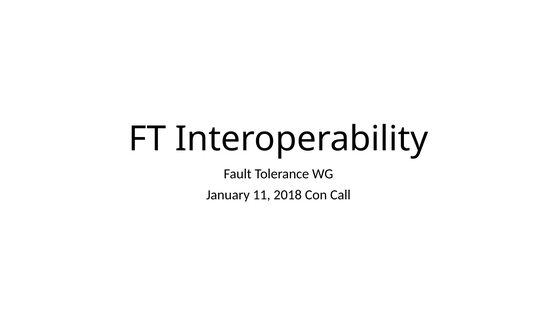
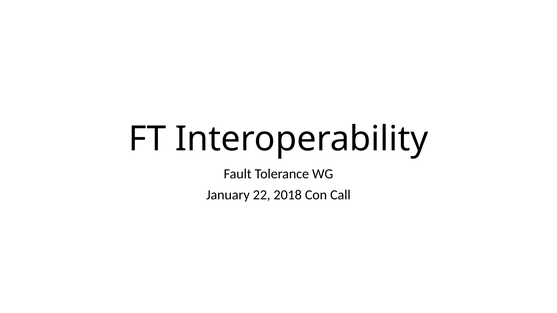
11: 11 -> 22
